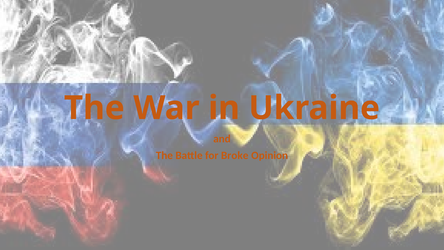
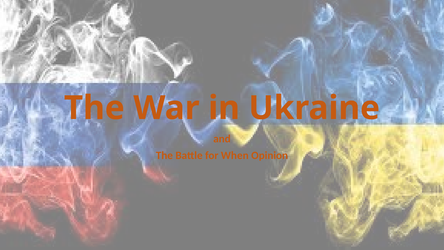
Broke: Broke -> When
